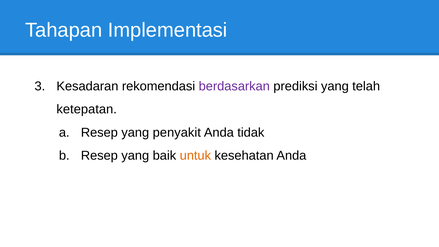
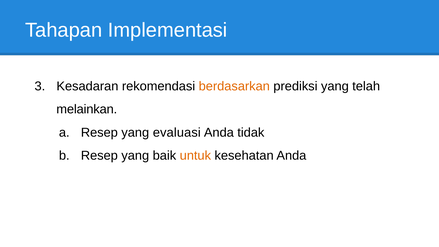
berdasarkan colour: purple -> orange
ketepatan: ketepatan -> melainkan
penyakit: penyakit -> evaluasi
